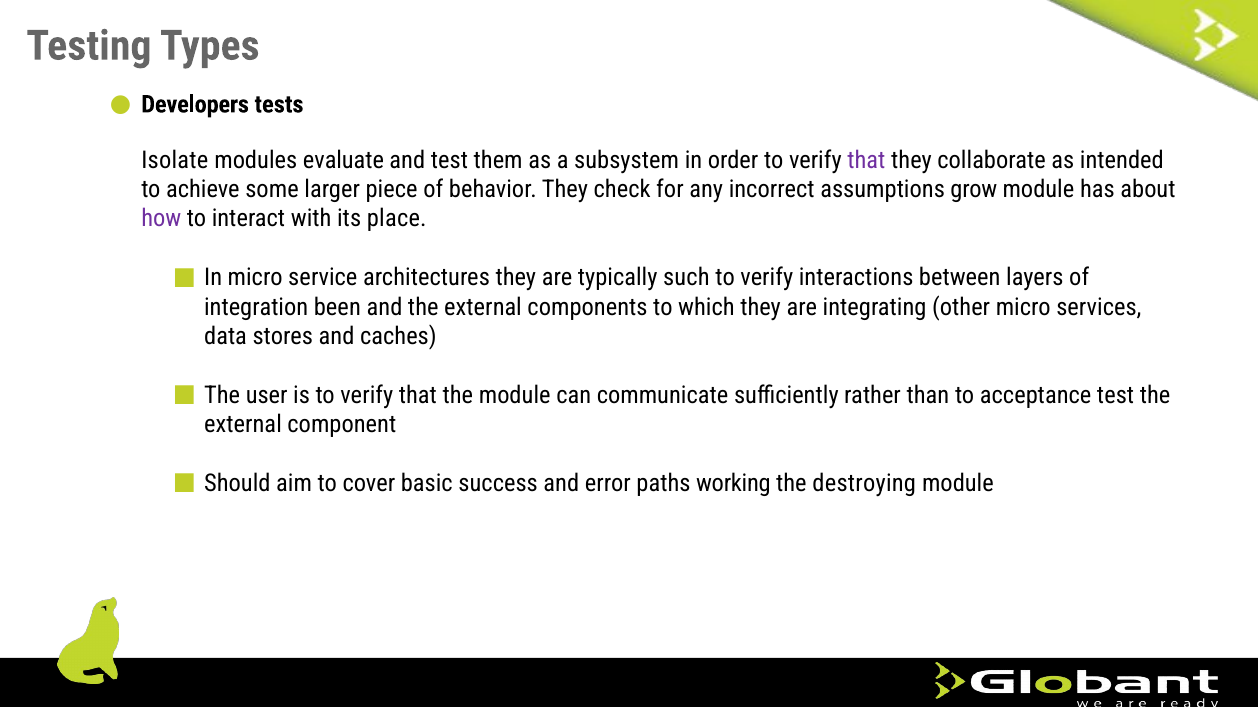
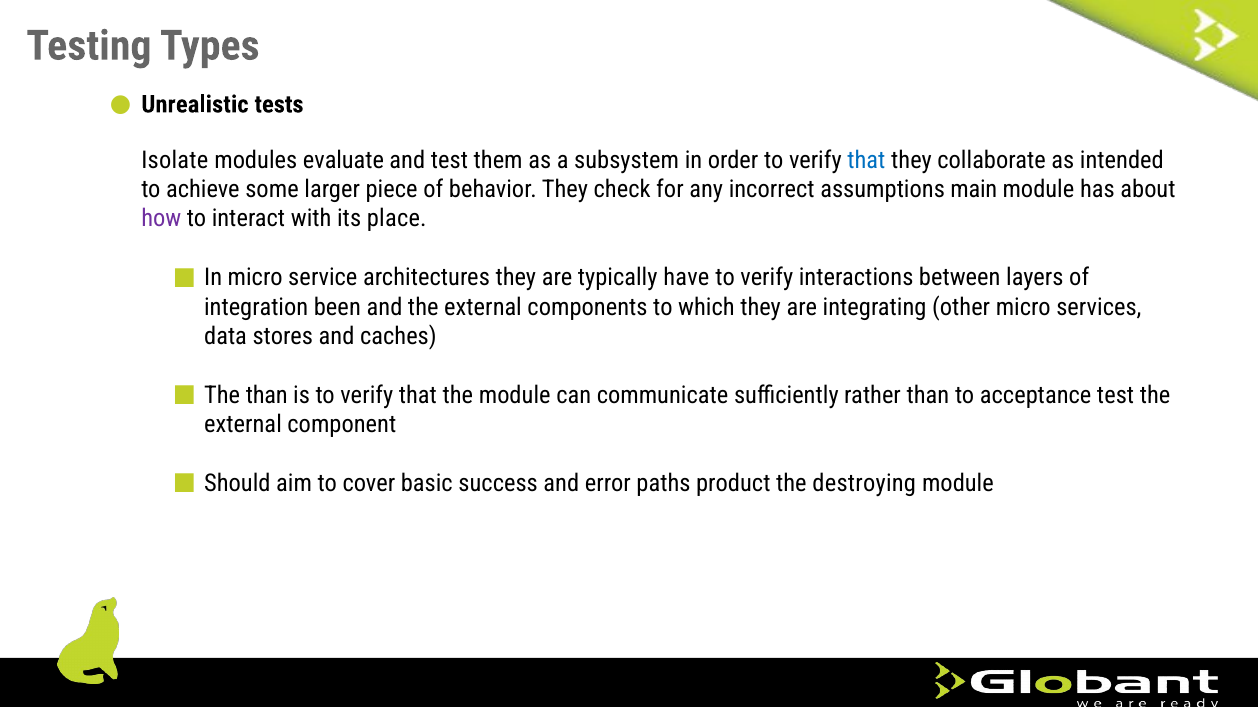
Developers: Developers -> Unrealistic
that at (866, 160) colour: purple -> blue
grow: grow -> main
such: such -> have
The user: user -> than
working: working -> product
